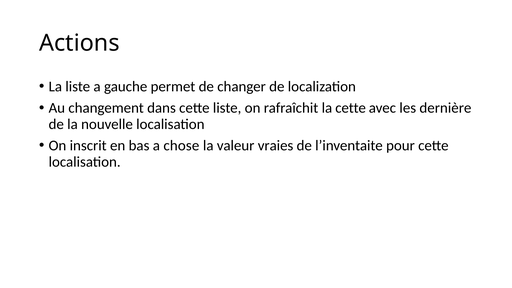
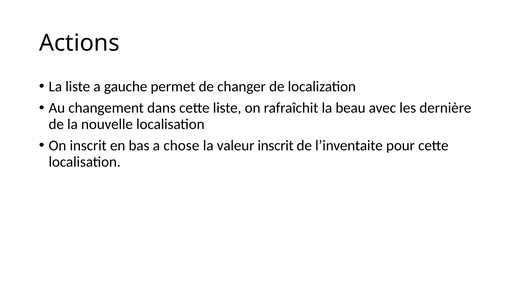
la cette: cette -> beau
valeur vraies: vraies -> inscrit
